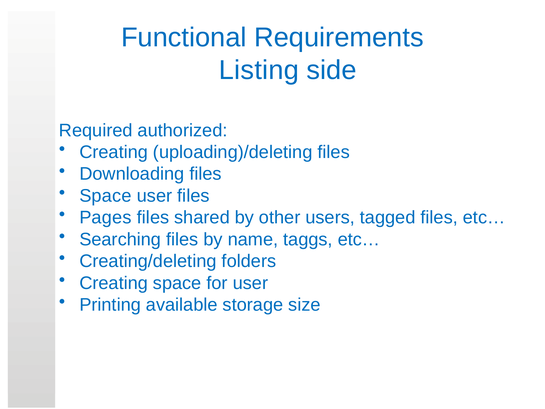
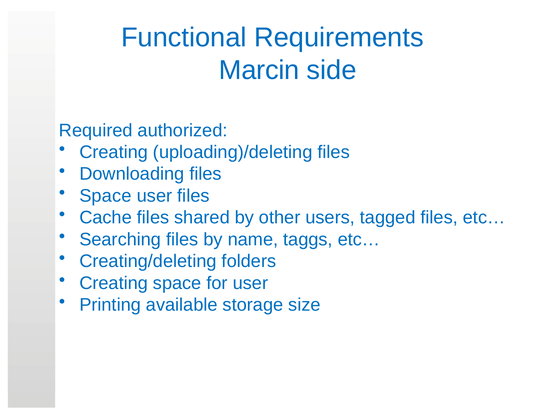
Listing: Listing -> Marcin
Pages: Pages -> Cache
